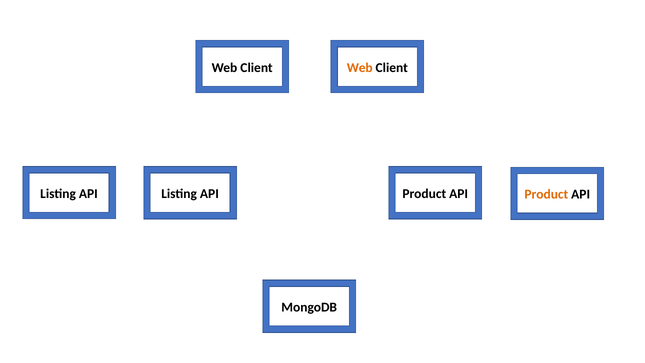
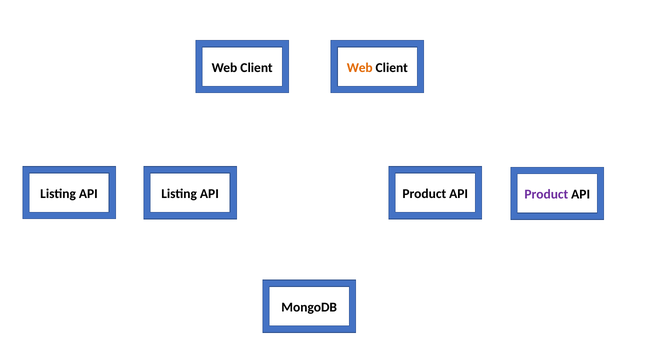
Product at (546, 194) colour: orange -> purple
